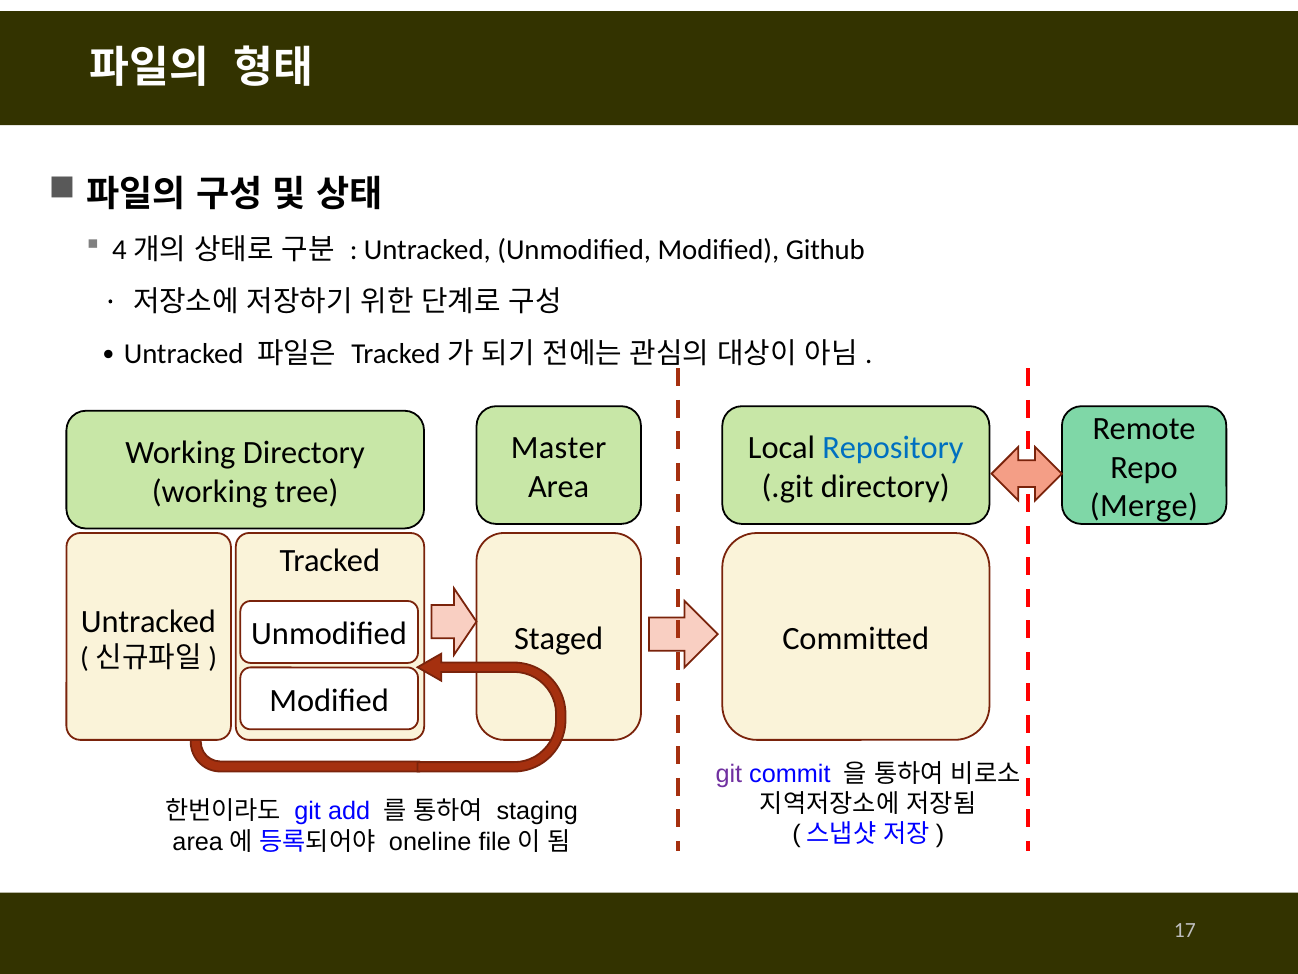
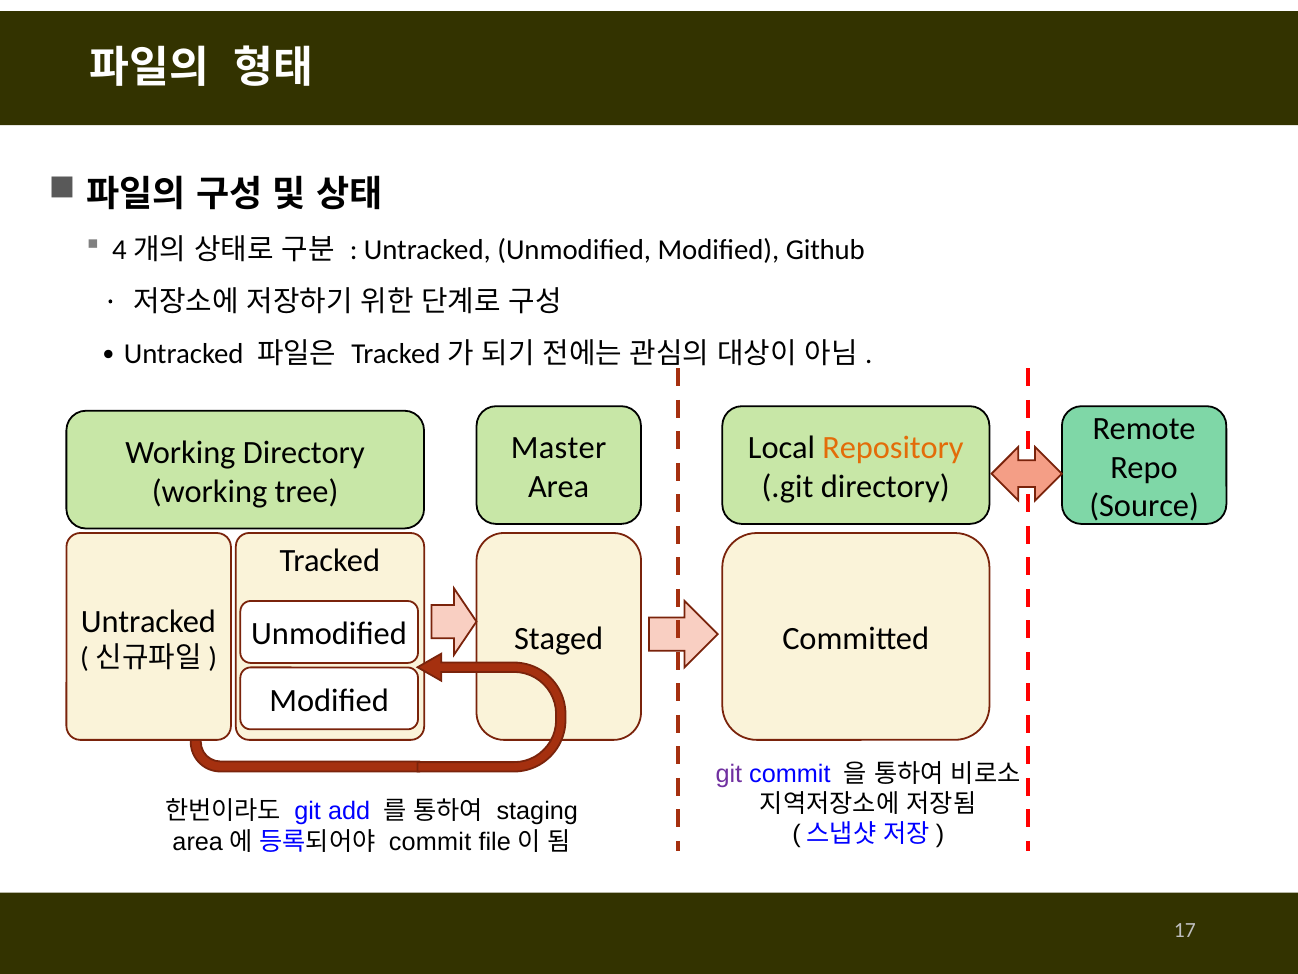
Repository colour: blue -> orange
Merge: Merge -> Source
oneline at (430, 841): oneline -> commit
